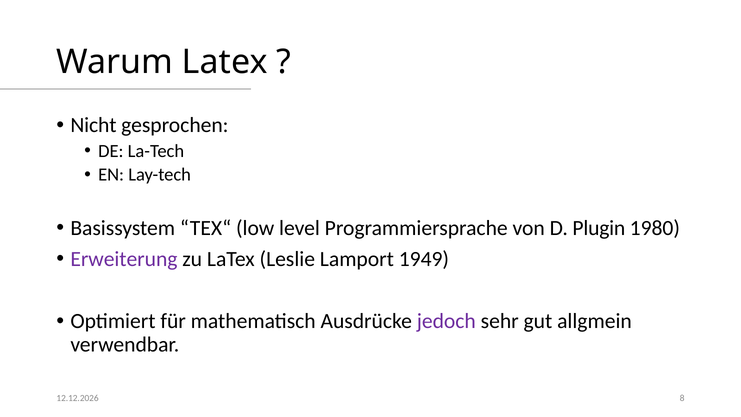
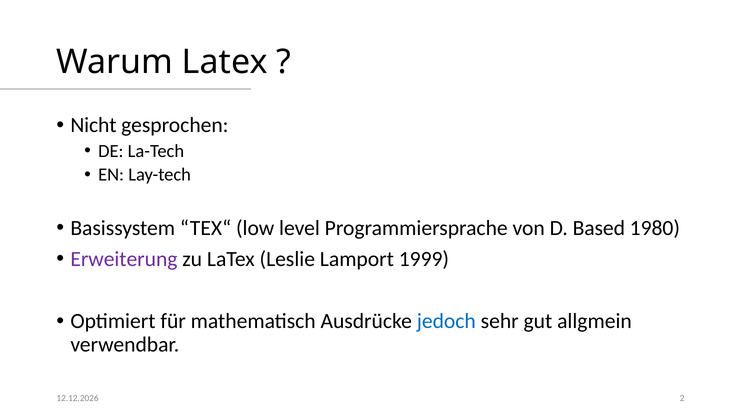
Plugin: Plugin -> Based
1949: 1949 -> 1999
jedoch colour: purple -> blue
8: 8 -> 2
